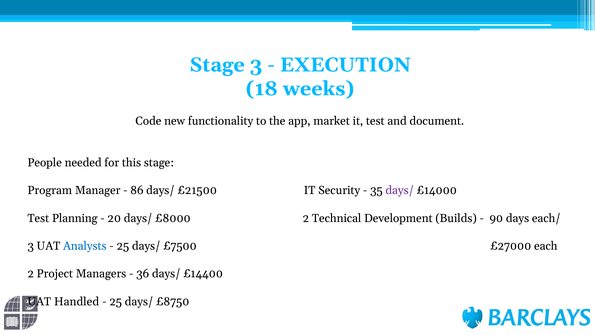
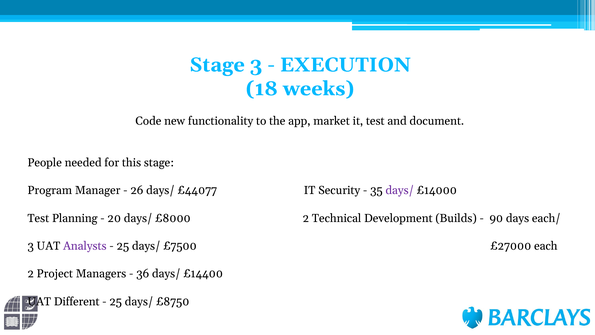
86: 86 -> 26
£21500: £21500 -> £44077
Analysts colour: blue -> purple
Handled: Handled -> Different
